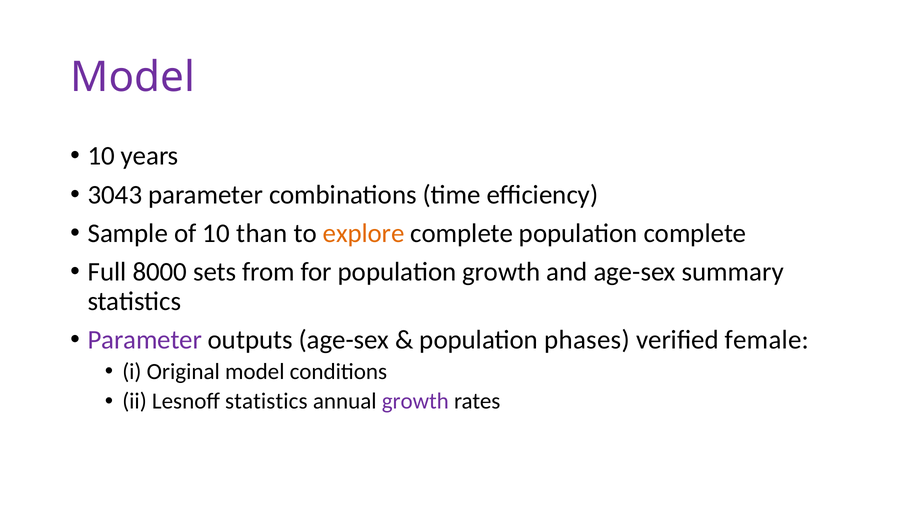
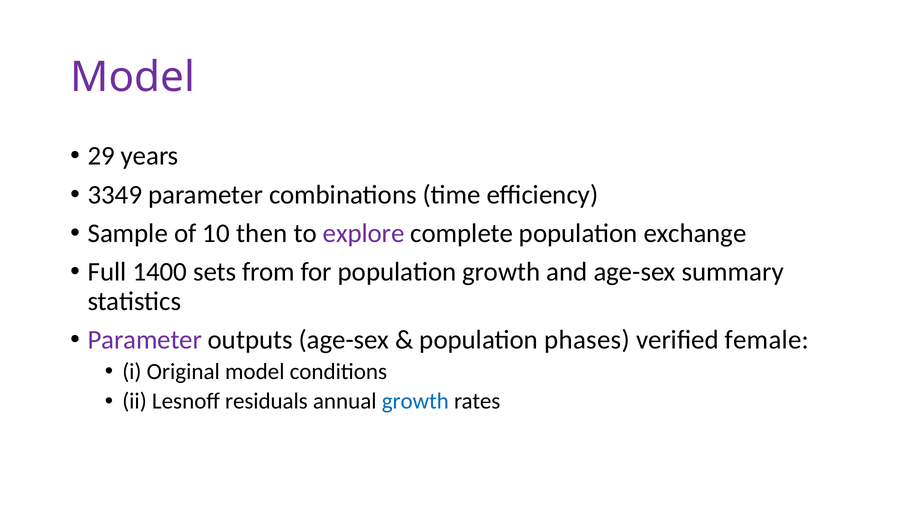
10 at (101, 156): 10 -> 29
3043: 3043 -> 3349
than: than -> then
explore colour: orange -> purple
population complete: complete -> exchange
8000: 8000 -> 1400
Lesnoff statistics: statistics -> residuals
growth at (415, 401) colour: purple -> blue
